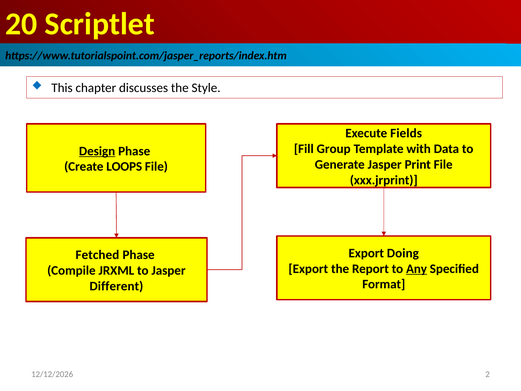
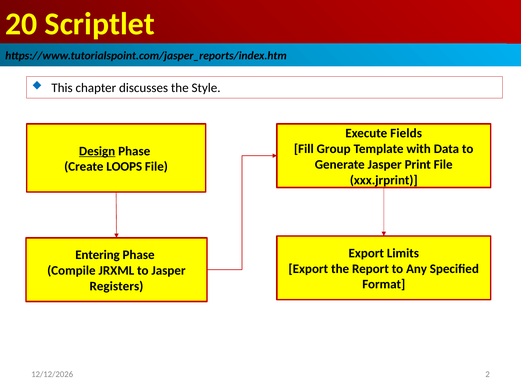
Doing: Doing -> Limits
Fetched: Fetched -> Entering
Any underline: present -> none
Different: Different -> Registers
